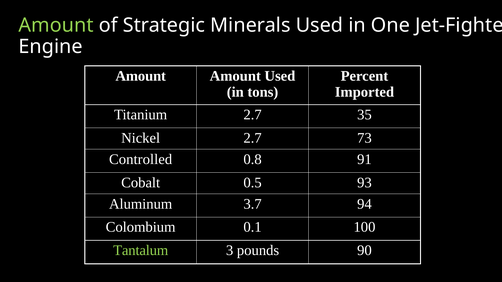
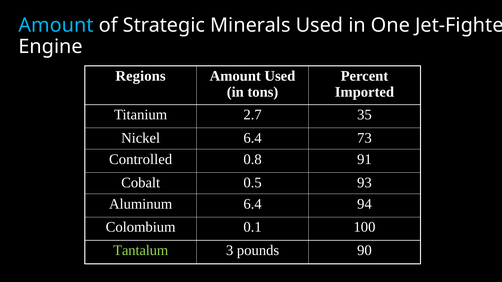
Amount at (56, 25) colour: light green -> light blue
Amount at (141, 76): Amount -> Regions
Nickel 2.7: 2.7 -> 6.4
Aluminum 3.7: 3.7 -> 6.4
